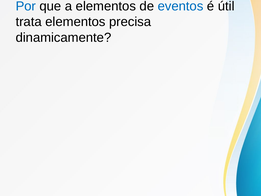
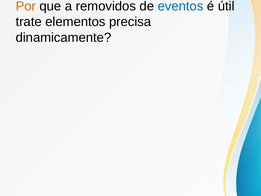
Por colour: blue -> orange
a elementos: elementos -> removidos
trata: trata -> trate
